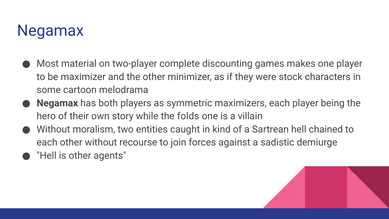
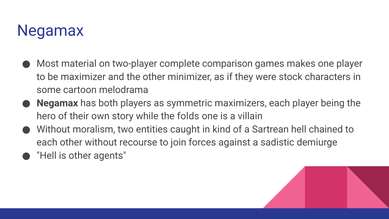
discounting: discounting -> comparison
